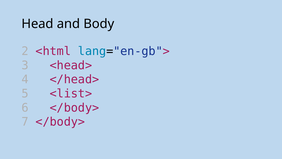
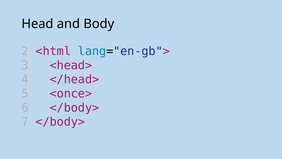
<list>: <list> -> <once>
